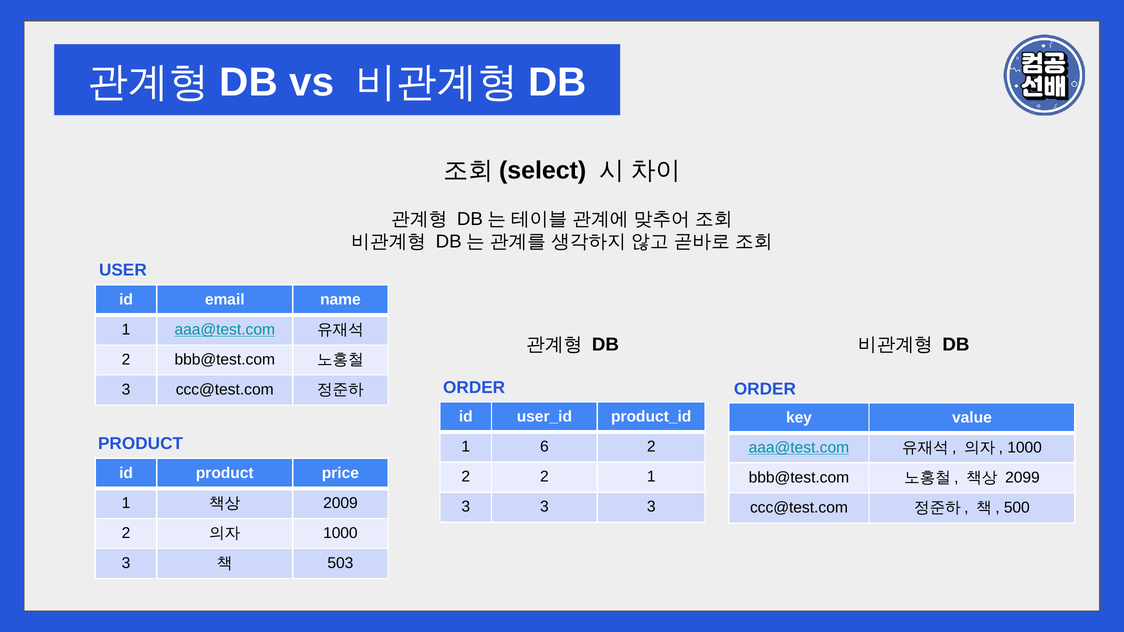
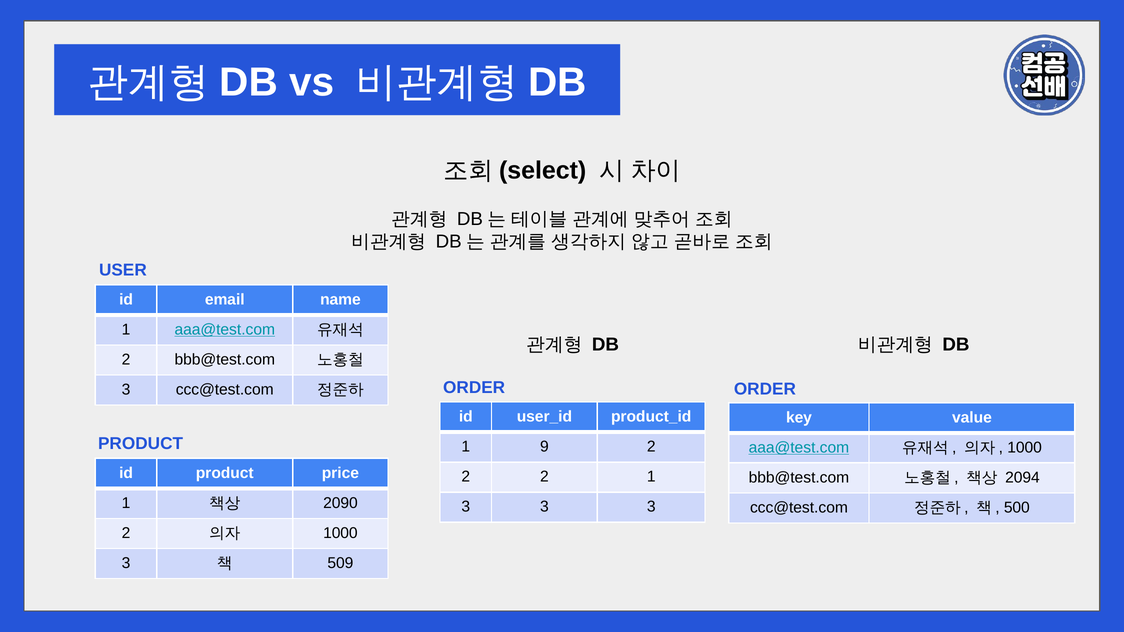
6: 6 -> 9
2099: 2099 -> 2094
2009: 2009 -> 2090
503: 503 -> 509
